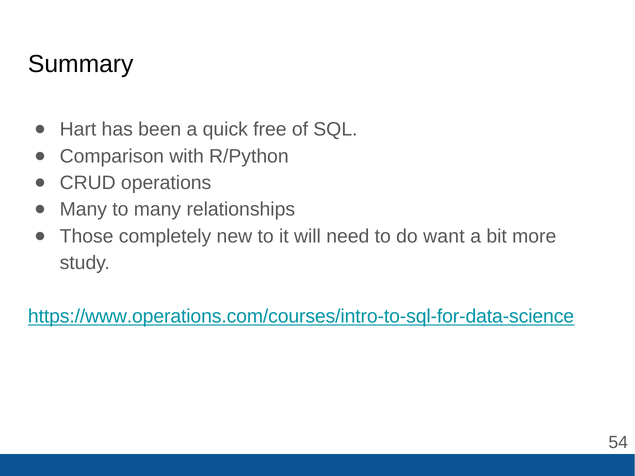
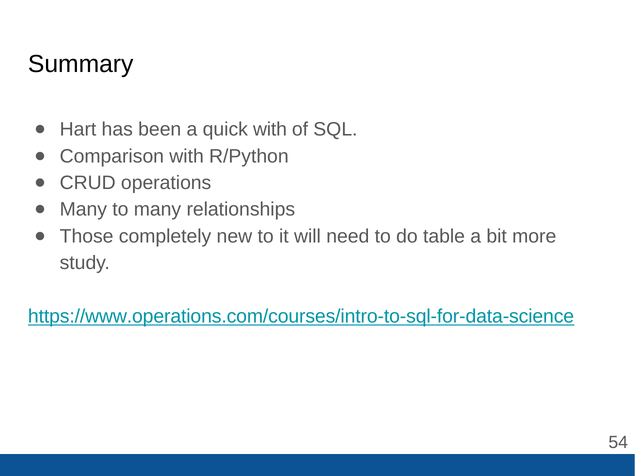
quick free: free -> with
want: want -> table
